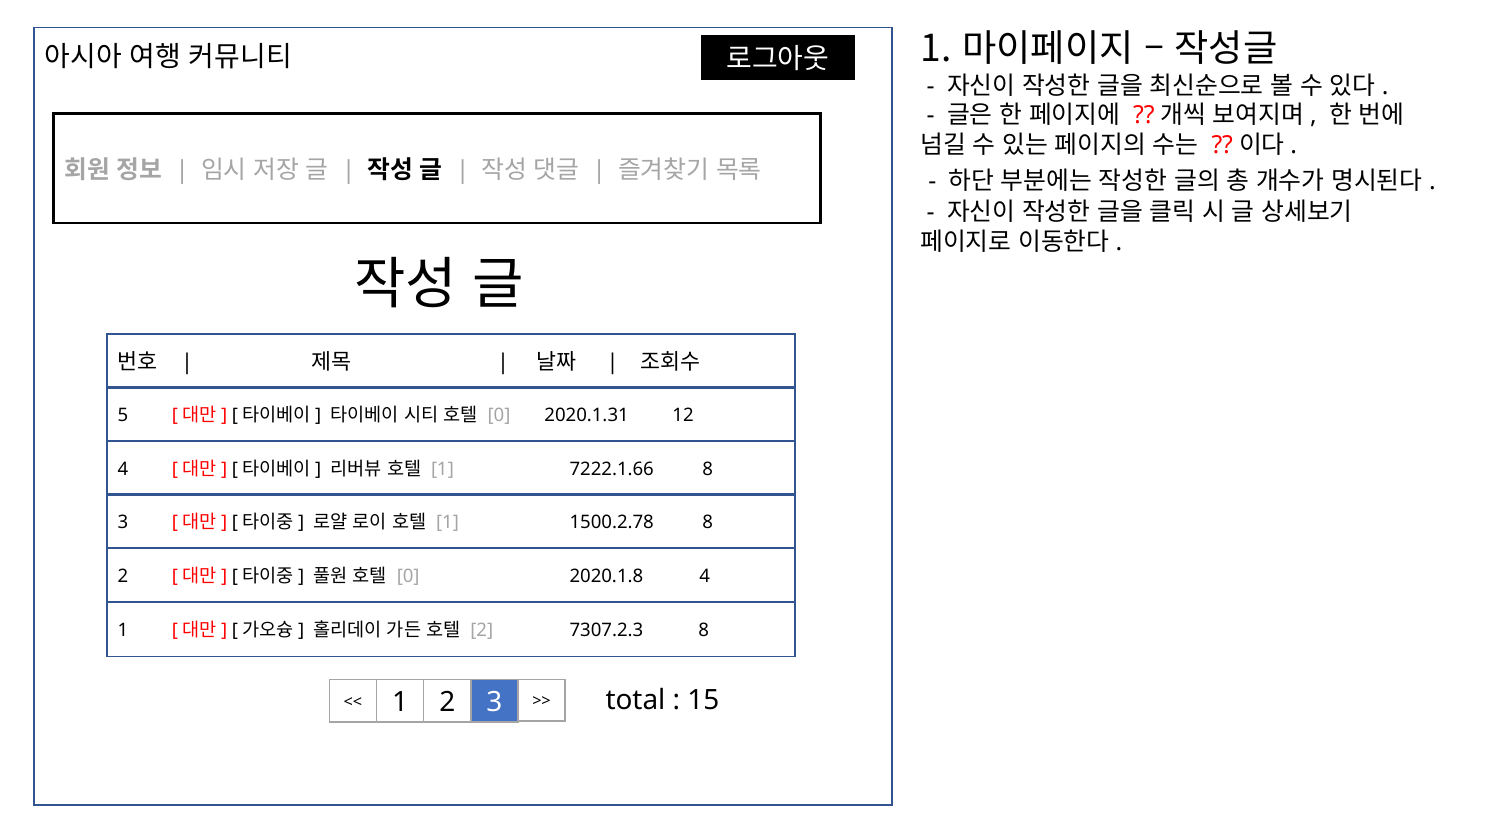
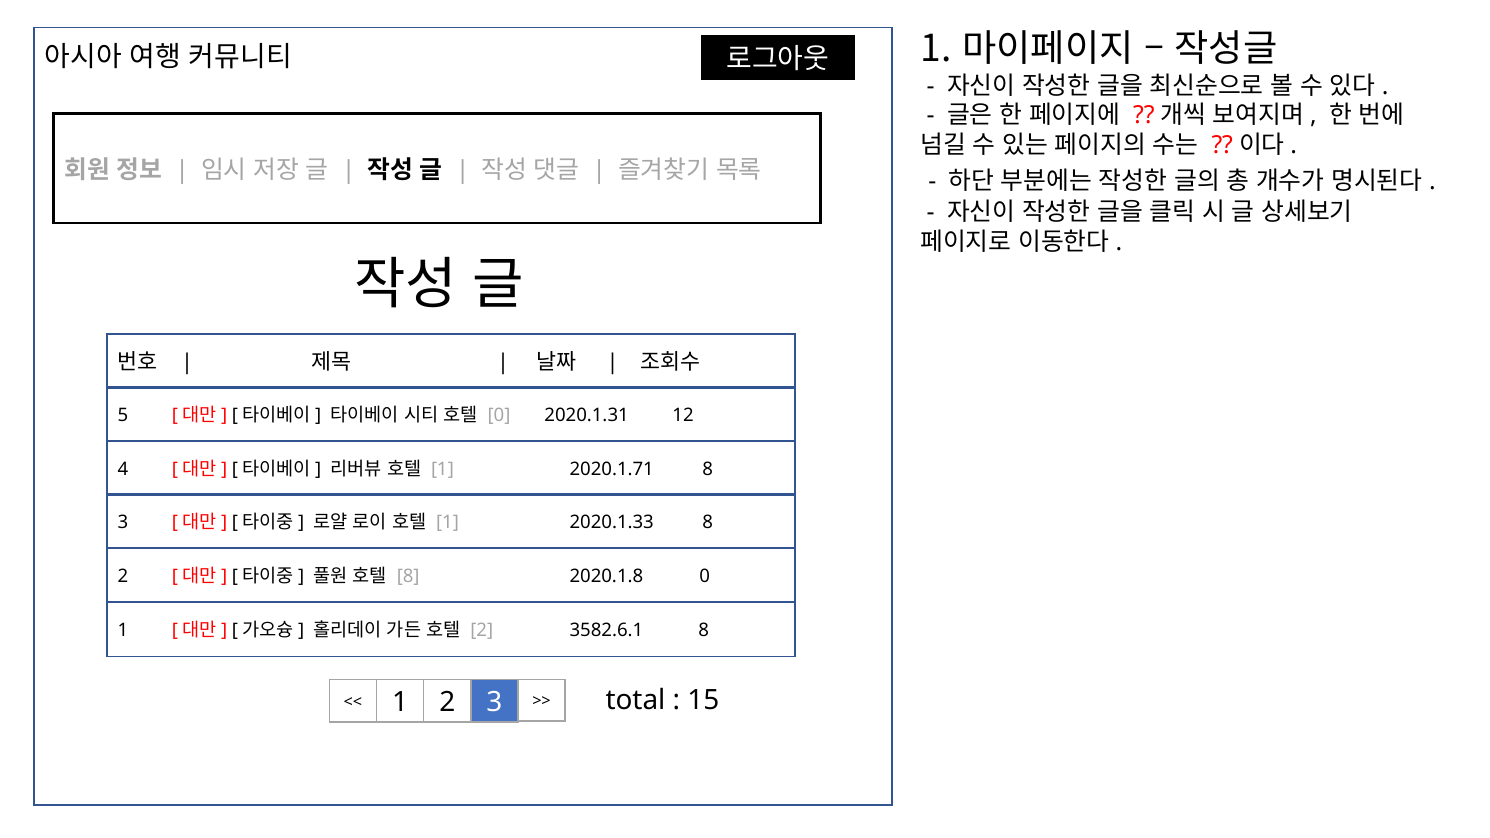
7222.1.66: 7222.1.66 -> 2020.1.71
1500.2.78: 1500.2.78 -> 2020.1.33
0 at (408, 576): 0 -> 8
2020.1.8 4: 4 -> 0
7307.2.3: 7307.2.3 -> 3582.6.1
